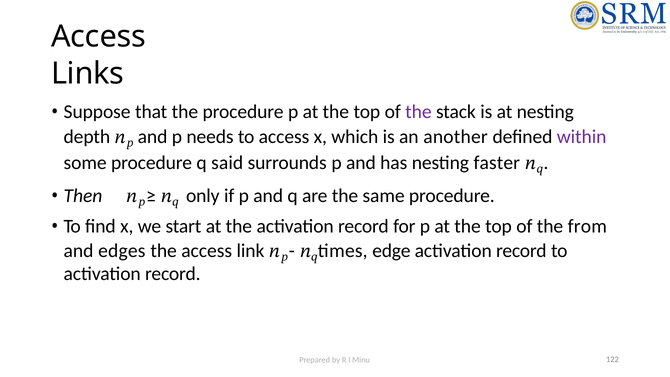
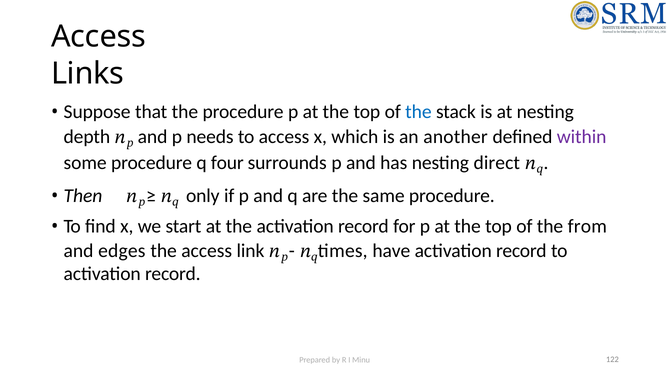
the at (418, 112) colour: purple -> blue
said: said -> four
faster: faster -> direct
edge: edge -> have
